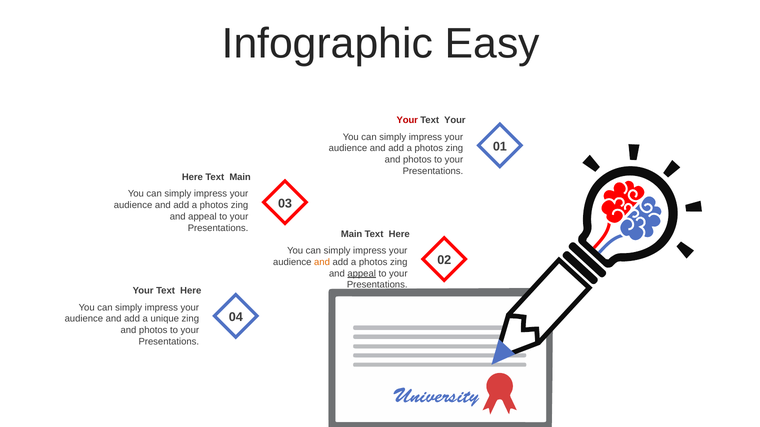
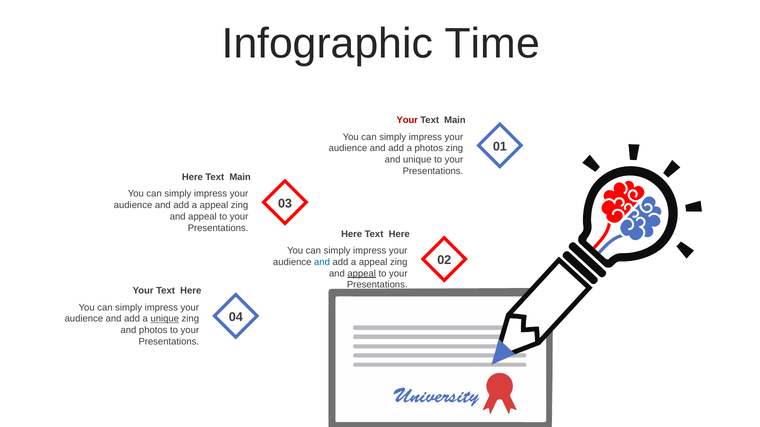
Easy: Easy -> Time
Your at (455, 120): Your -> Main
photos at (417, 160): photos -> unique
photos at (214, 205): photos -> appeal
Main at (352, 234): Main -> Here
and at (322, 262) colour: orange -> blue
photos at (373, 262): photos -> appeal
unique at (165, 319) underline: none -> present
